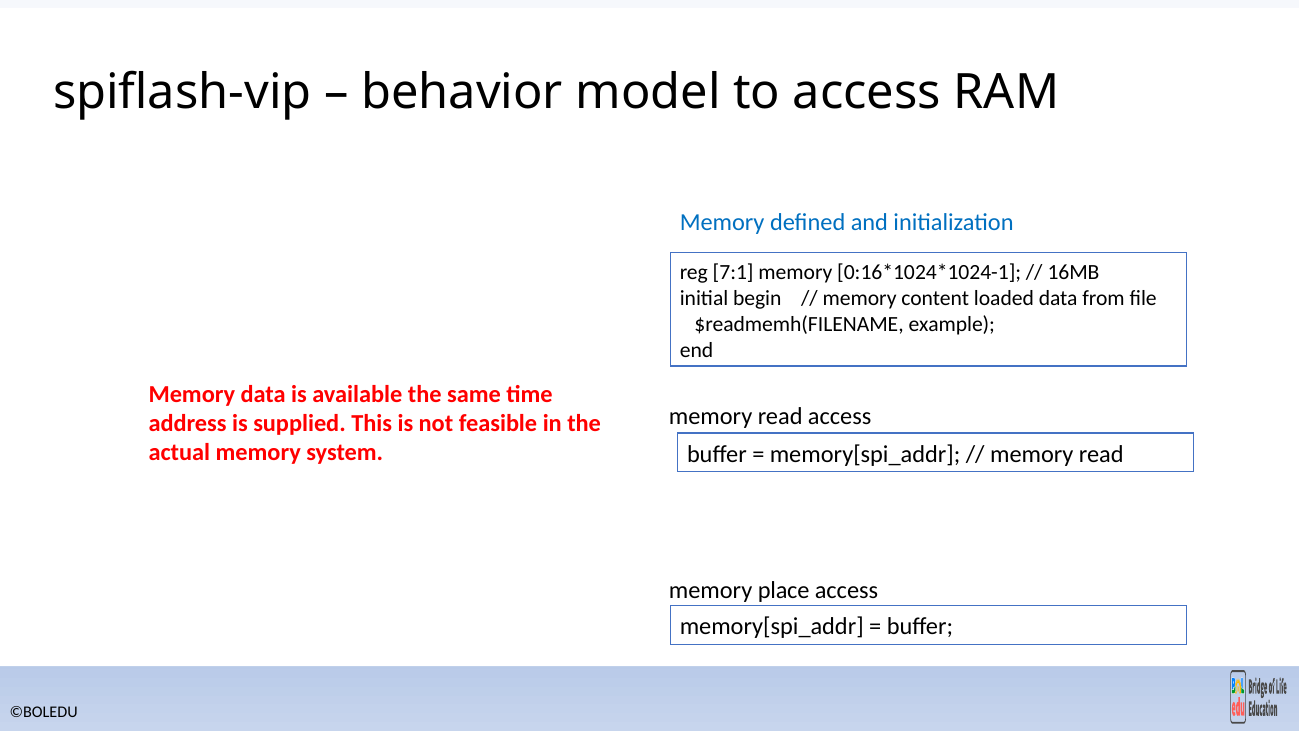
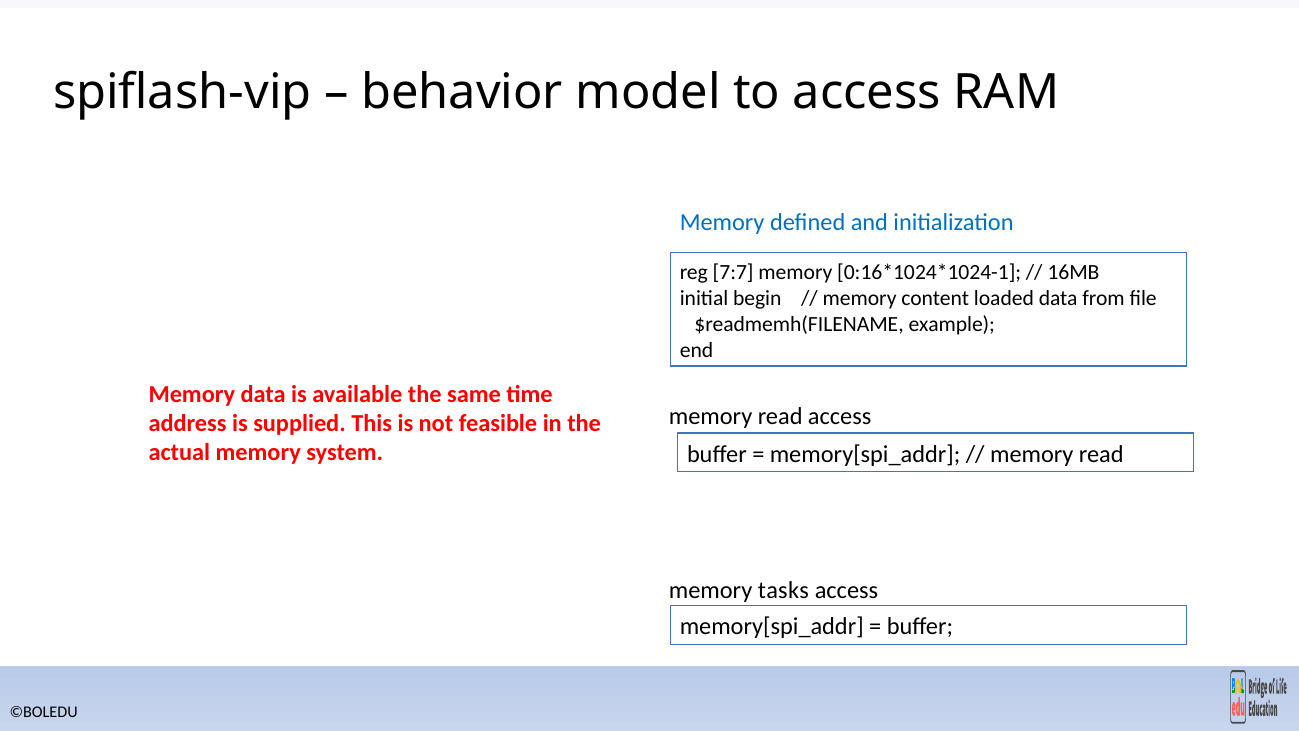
7:1: 7:1 -> 7:7
place: place -> tasks
